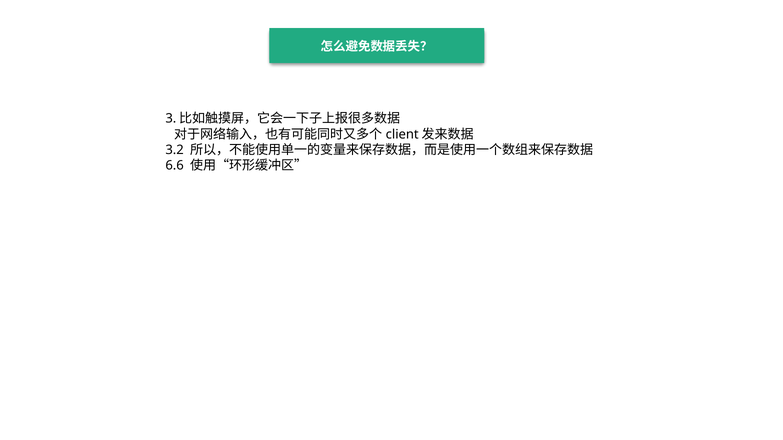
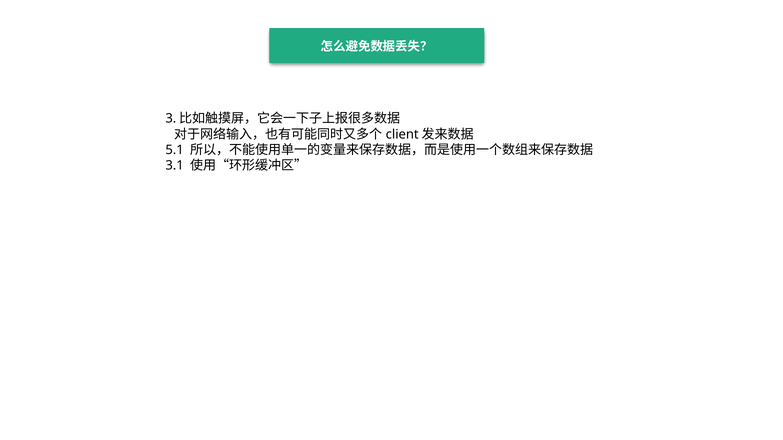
3.2: 3.2 -> 5.1
6.6: 6.6 -> 3.1
